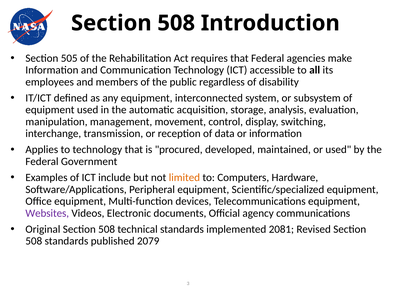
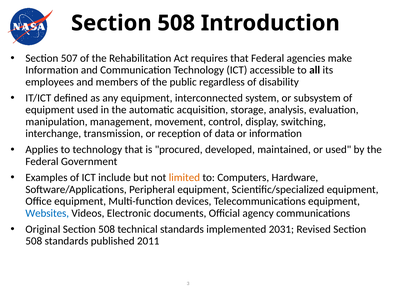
505: 505 -> 507
Websites colour: purple -> blue
2081: 2081 -> 2031
2079: 2079 -> 2011
